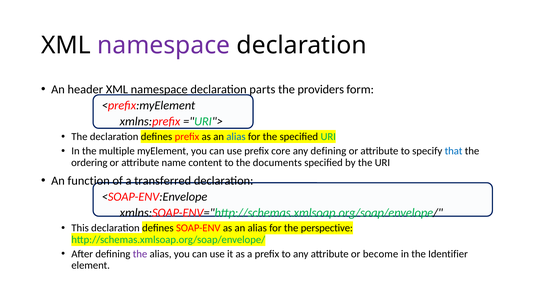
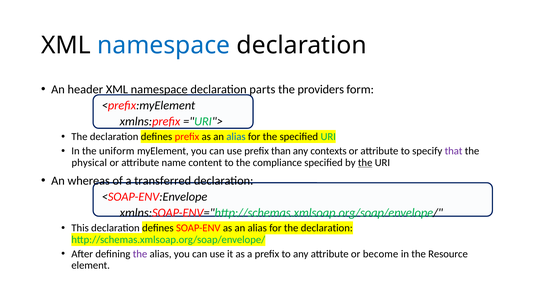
namespace at (164, 45) colour: purple -> blue
multiple: multiple -> uniform
core: core -> than
any defining: defining -> contexts
that colour: blue -> purple
ordering: ordering -> physical
documents: documents -> compliance
the at (365, 163) underline: none -> present
function: function -> whereas
for the perspective: perspective -> declaration
Identifier: Identifier -> Resource
